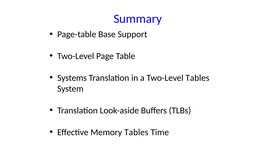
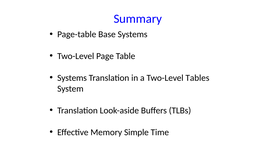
Base Support: Support -> Systems
Memory Tables: Tables -> Simple
